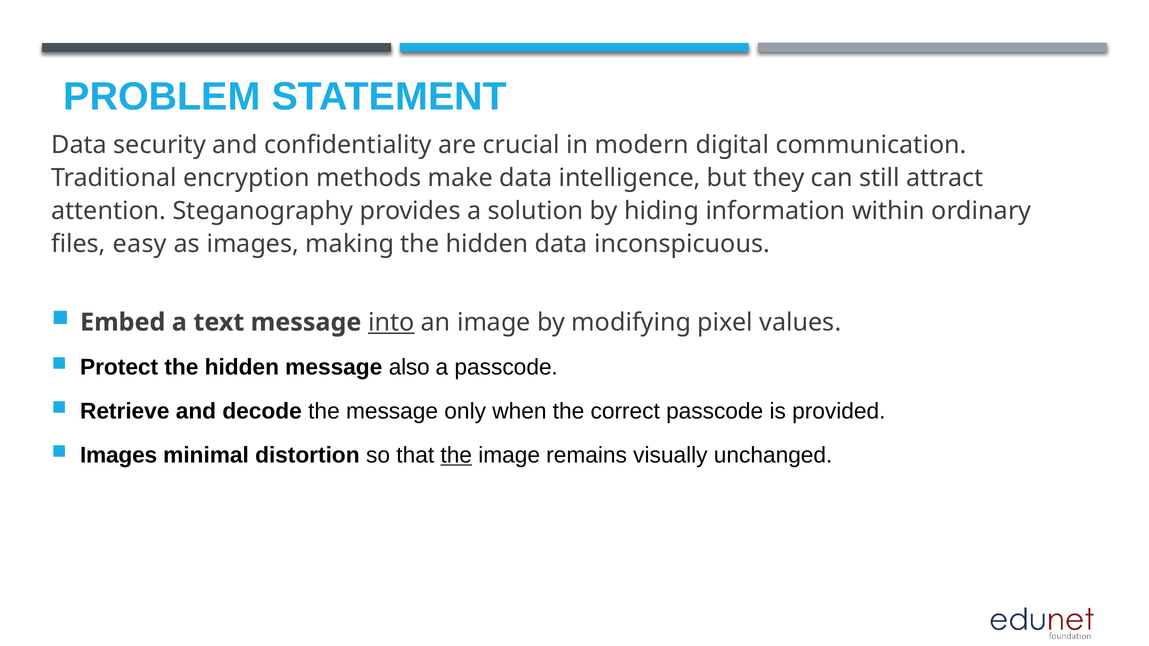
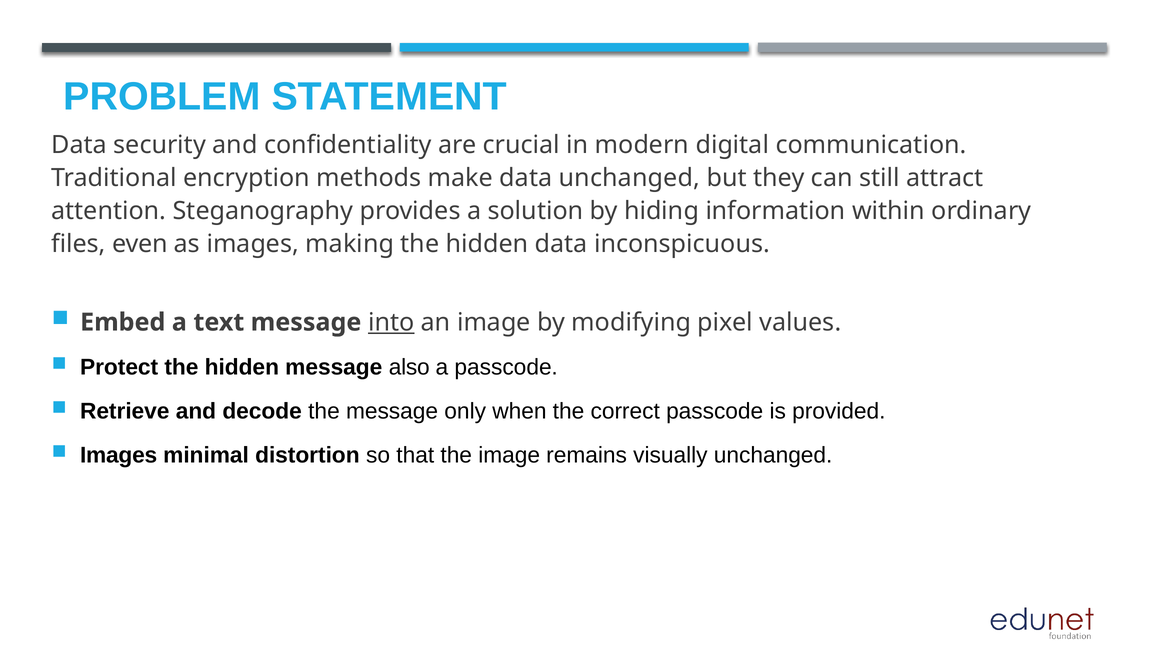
data intelligence: intelligence -> unchanged
easy: easy -> even
the at (456, 455) underline: present -> none
